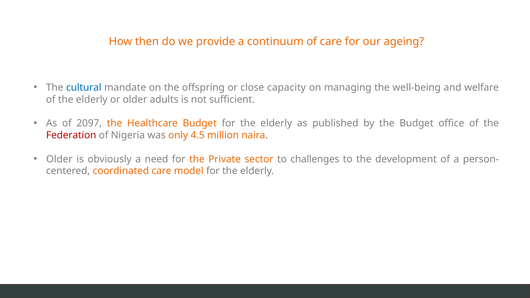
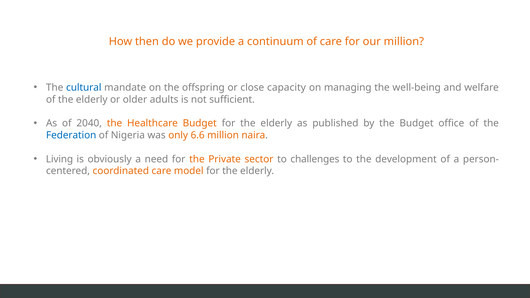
our ageing: ageing -> million
2097: 2097 -> 2040
Federation colour: red -> blue
4.5: 4.5 -> 6.6
Older at (59, 159): Older -> Living
